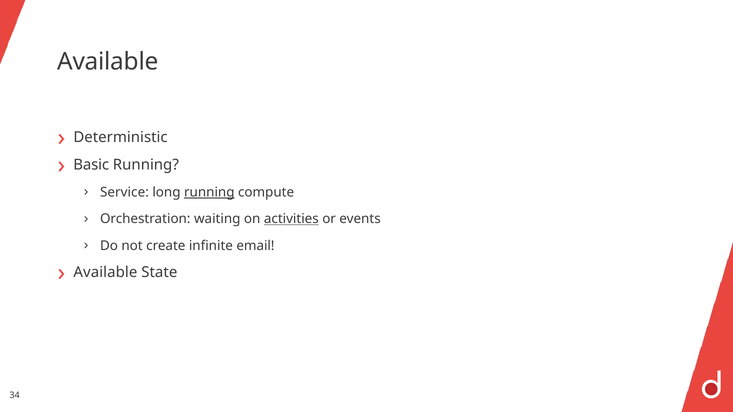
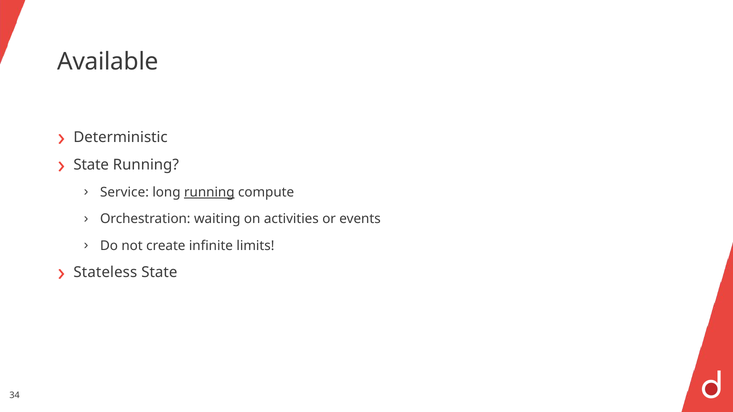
Basic at (91, 165): Basic -> State
activities underline: present -> none
email: email -> limits
Available at (105, 272): Available -> Stateless
